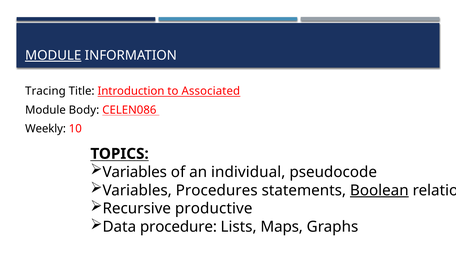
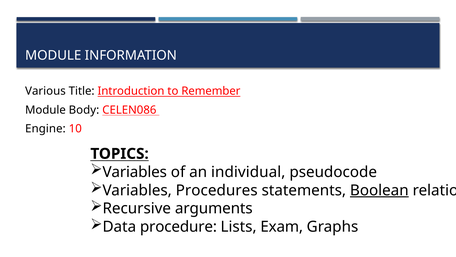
MODULE at (53, 55) underline: present -> none
Tracing: Tracing -> Various
Associated: Associated -> Remember
Weekly: Weekly -> Engine
productive: productive -> arguments
Maps: Maps -> Exam
